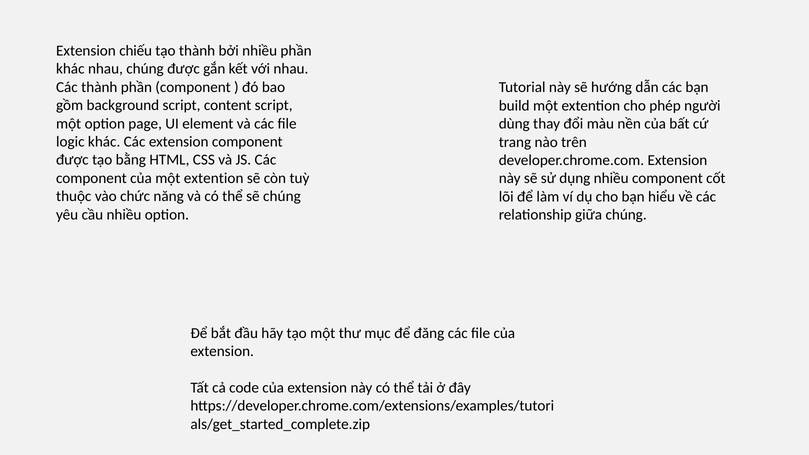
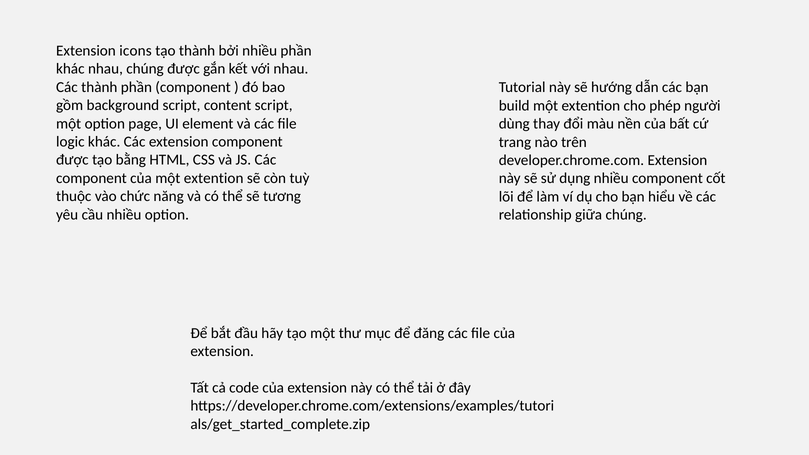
chiếu: chiếu -> icons
sẽ chúng: chúng -> tương
